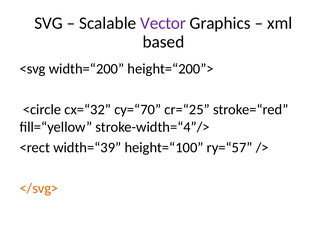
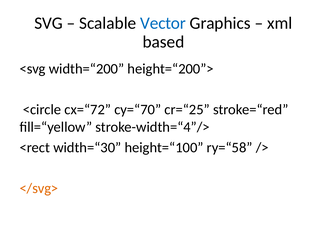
Vector colour: purple -> blue
cx=“32: cx=“32 -> cx=“72
width=“39: width=“39 -> width=“30
ry=“57: ry=“57 -> ry=“58
